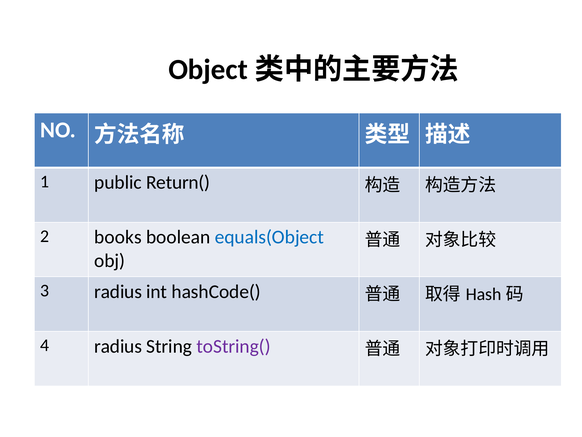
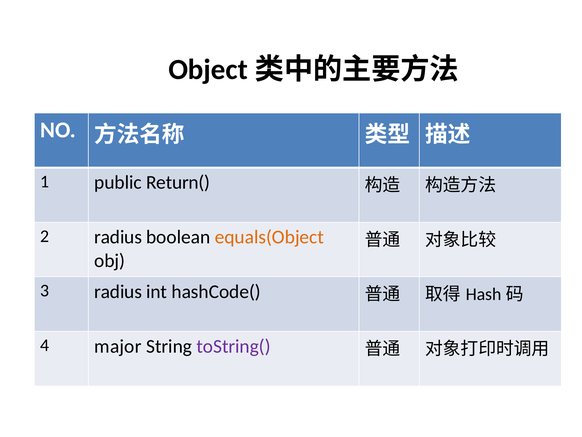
2 books: books -> radius
equals(Object colour: blue -> orange
4 radius: radius -> major
